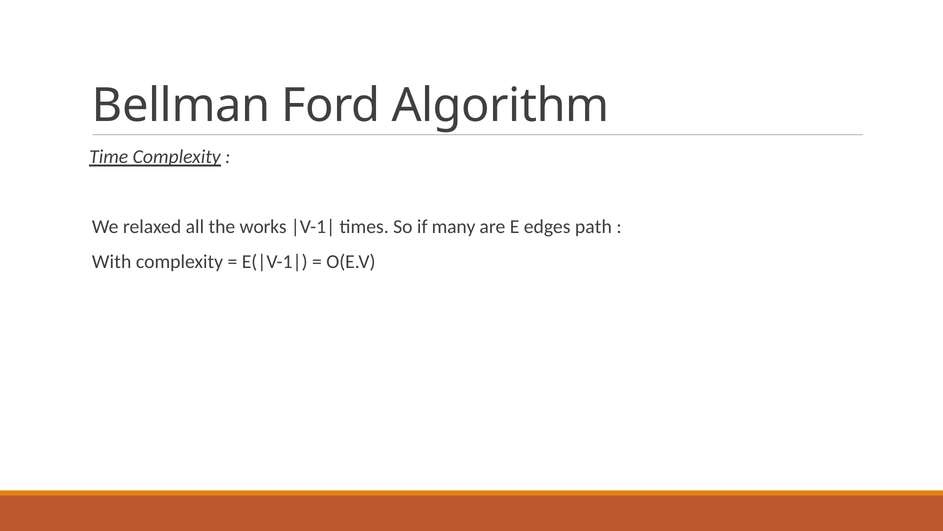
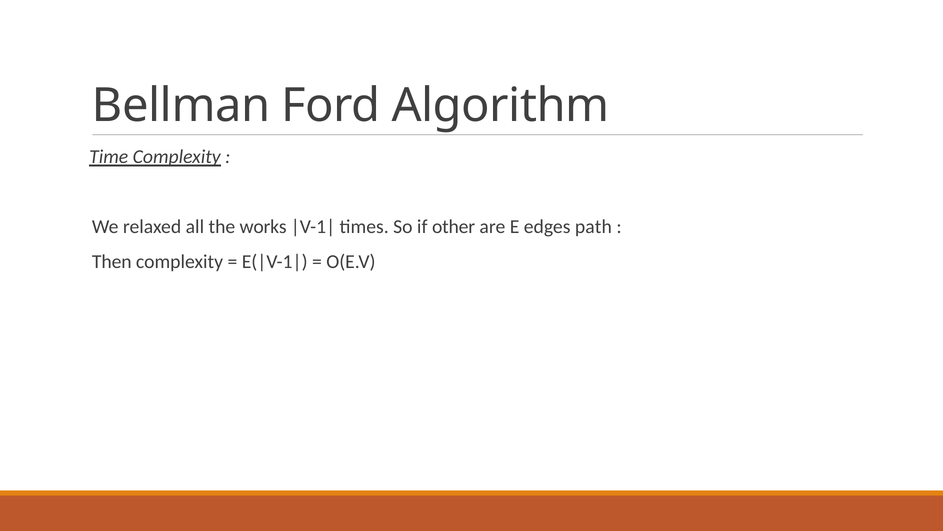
many: many -> other
With: With -> Then
